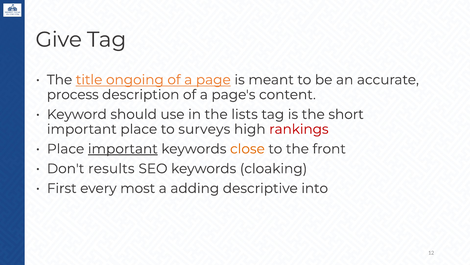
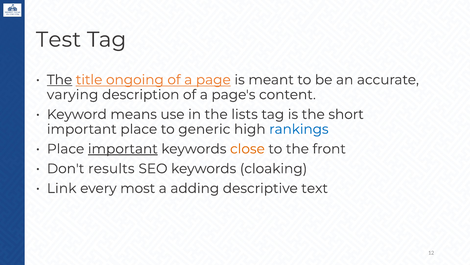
Give: Give -> Test
The at (60, 80) underline: none -> present
process: process -> varying
should: should -> means
surveys: surveys -> generic
rankings colour: red -> blue
First: First -> Link
into: into -> text
